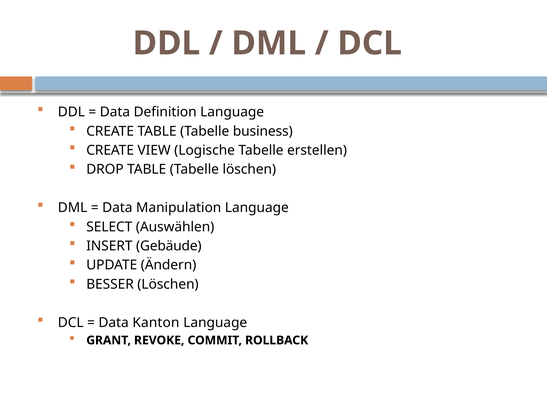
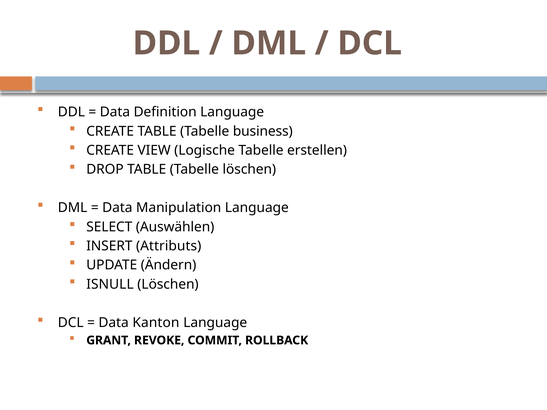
Gebäude: Gebäude -> Attributs
BESSER: BESSER -> ISNULL
